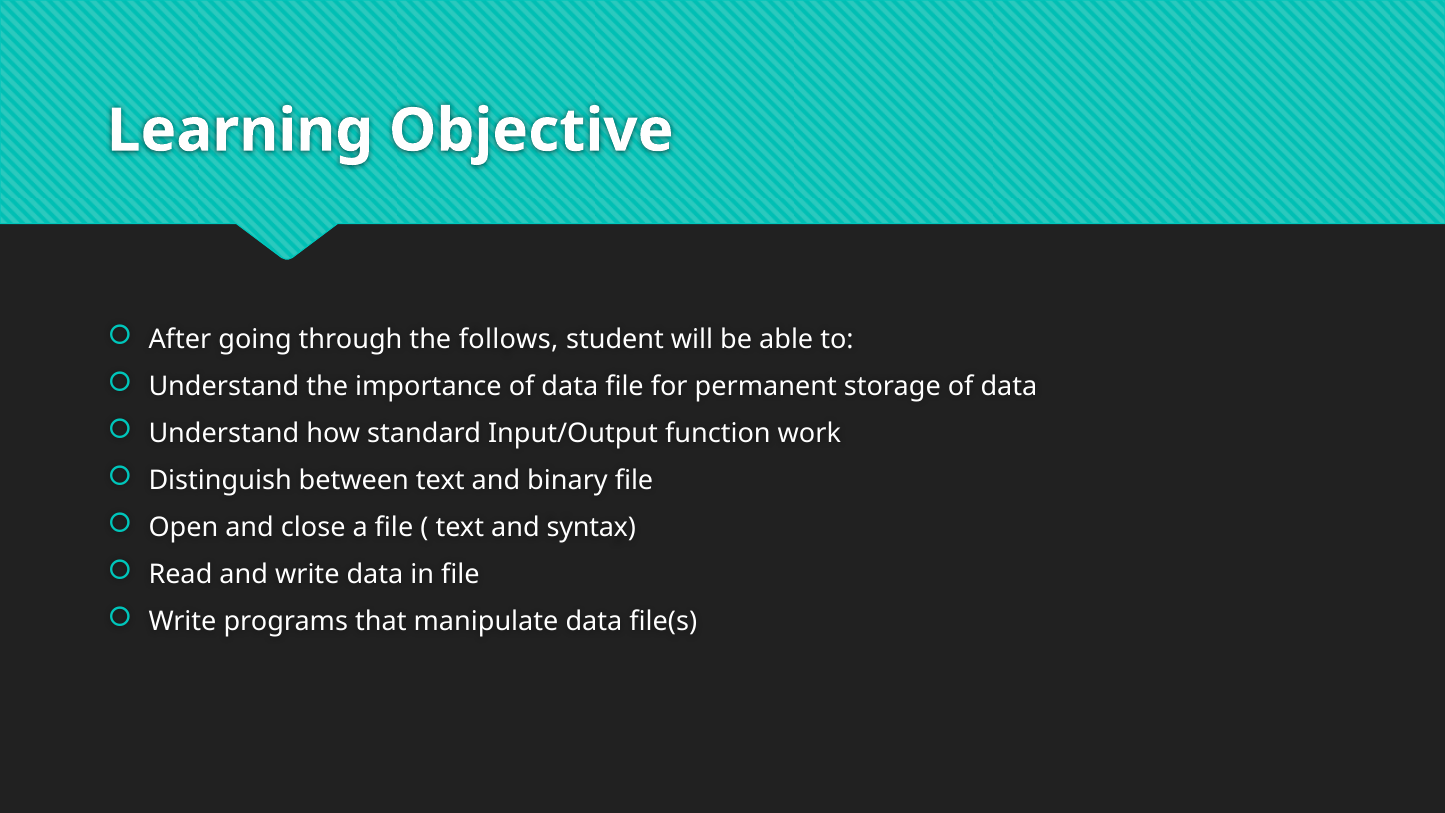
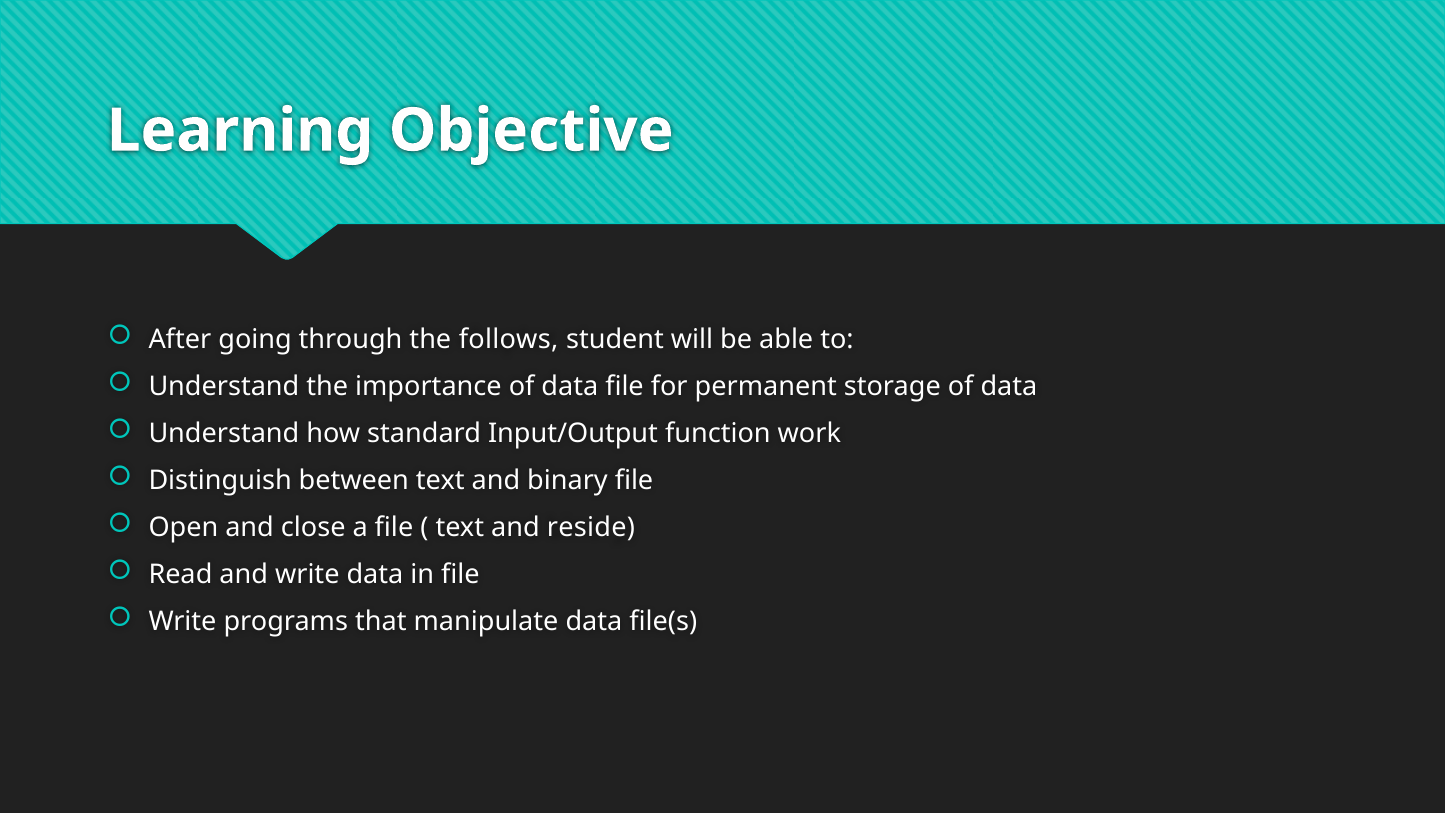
syntax: syntax -> reside
